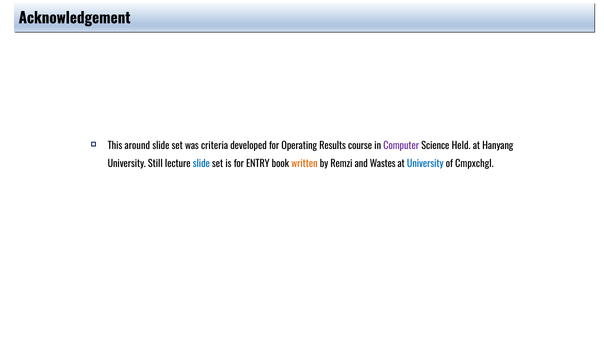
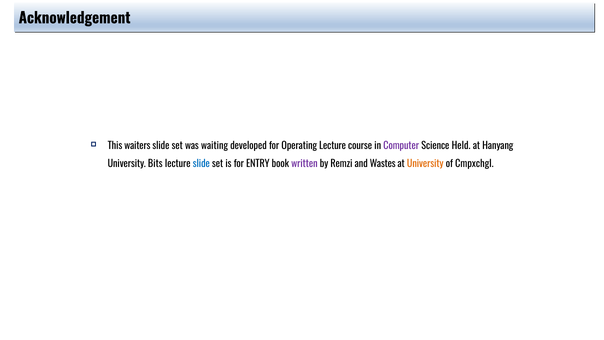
around: around -> waiters
criteria: criteria -> waiting
Operating Results: Results -> Lecture
Still: Still -> Bits
written colour: orange -> purple
University at (425, 164) colour: blue -> orange
